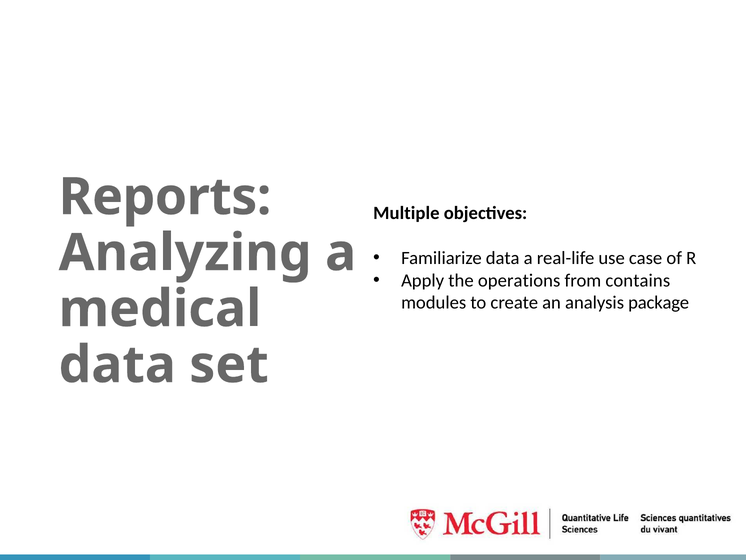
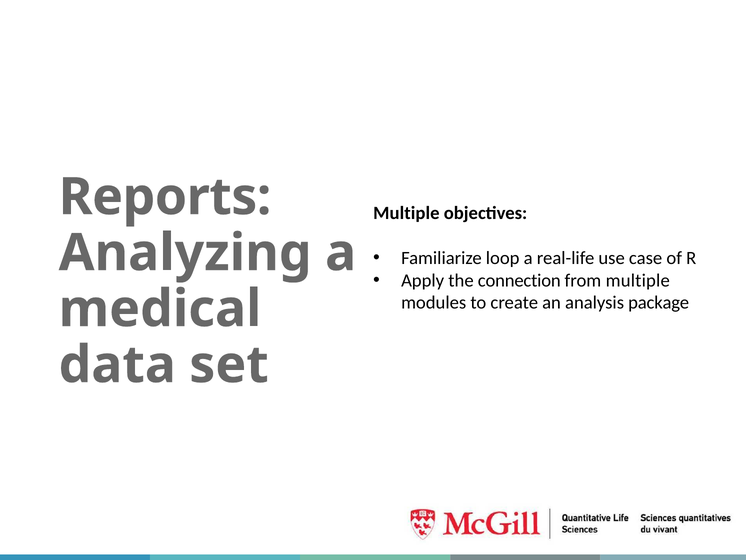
Familiarize data: data -> loop
operations: operations -> connection
from contains: contains -> multiple
